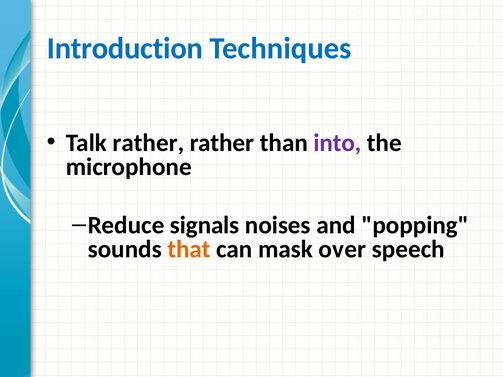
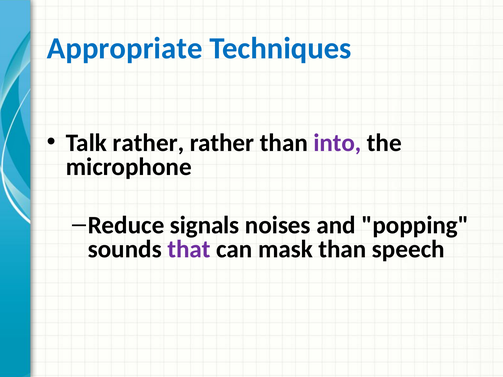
Introduction: Introduction -> Appropriate
that colour: orange -> purple
mask over: over -> than
